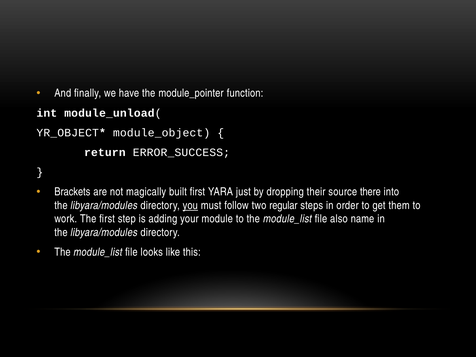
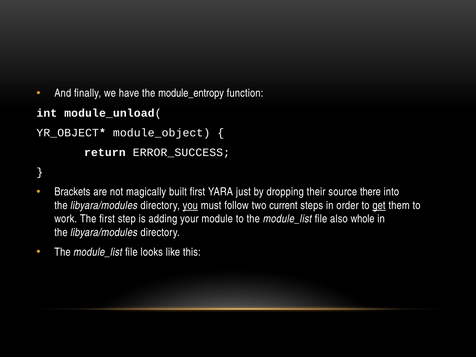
module_pointer: module_pointer -> module_entropy
regular: regular -> current
get underline: none -> present
name: name -> whole
